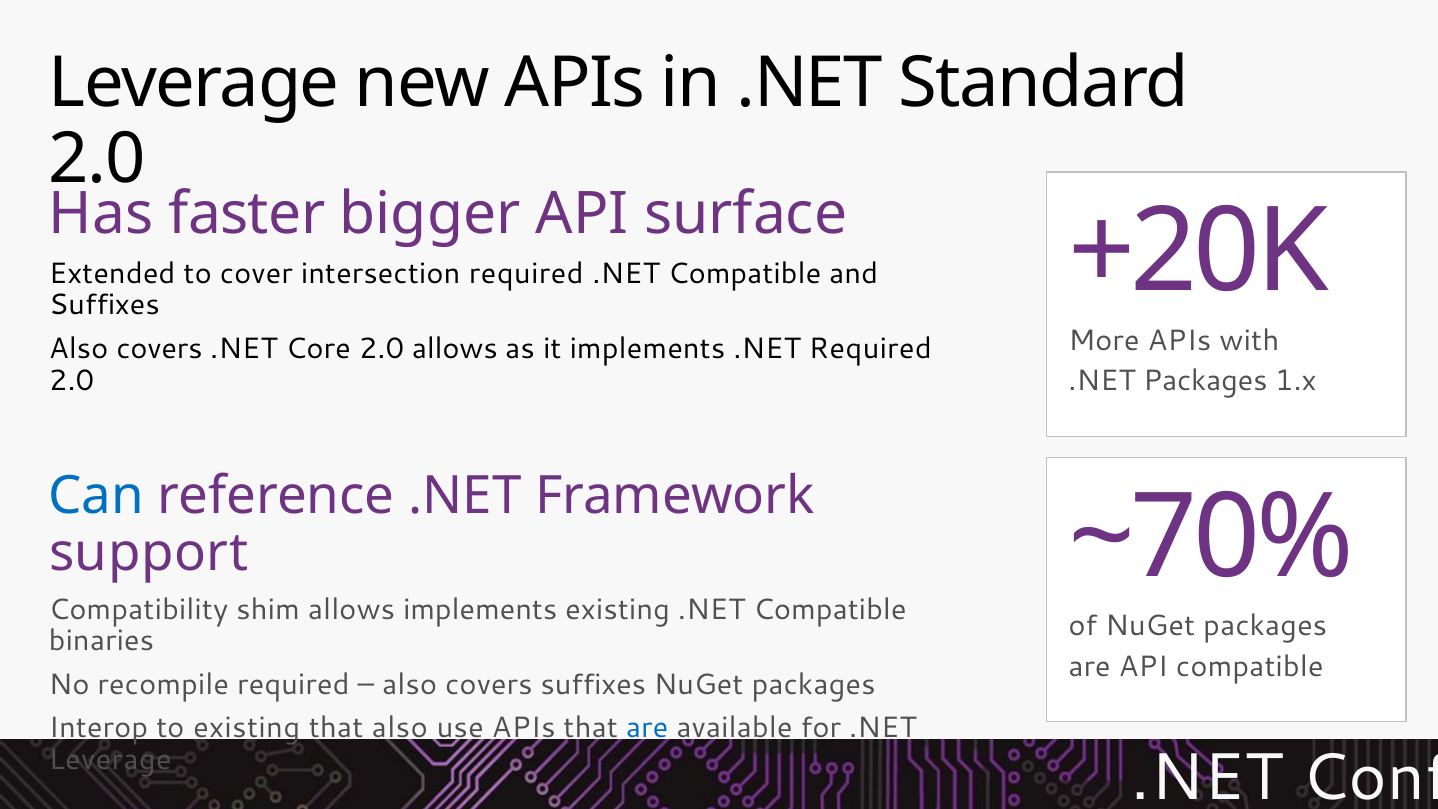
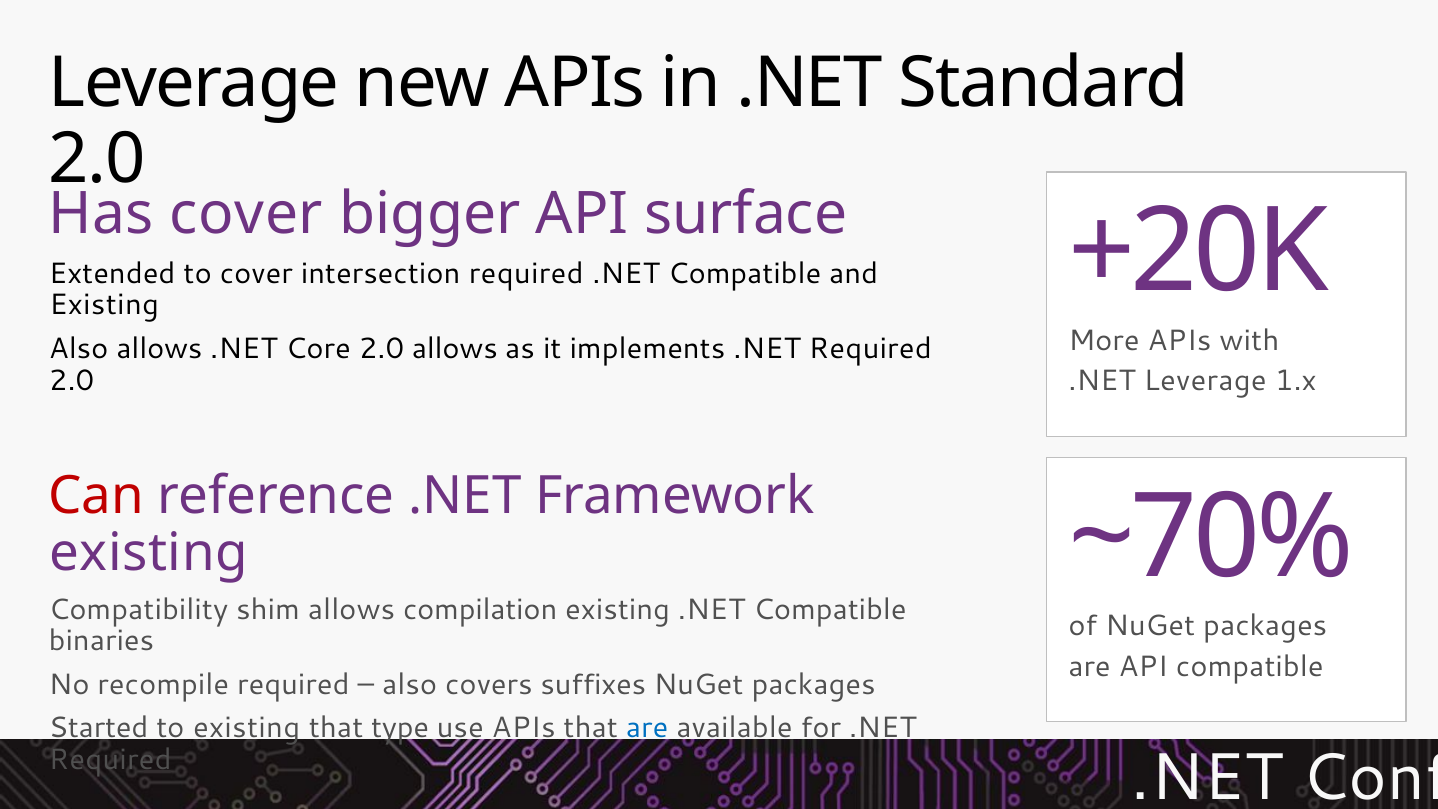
Has faster: faster -> cover
Suffixes at (104, 305): Suffixes -> Existing
covers at (159, 349): covers -> allows
.NET Packages: Packages -> Leverage
Can colour: blue -> red
support at (149, 553): support -> existing
allows implements: implements -> compilation
Interop: Interop -> Started
that also: also -> type
Leverage at (110, 760): Leverage -> Required
